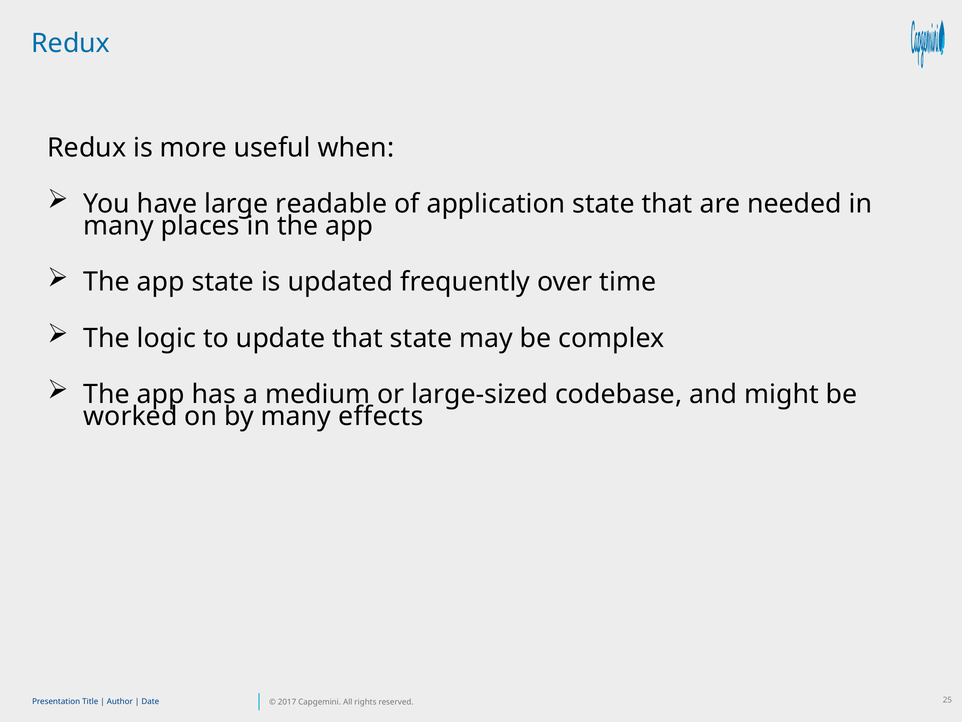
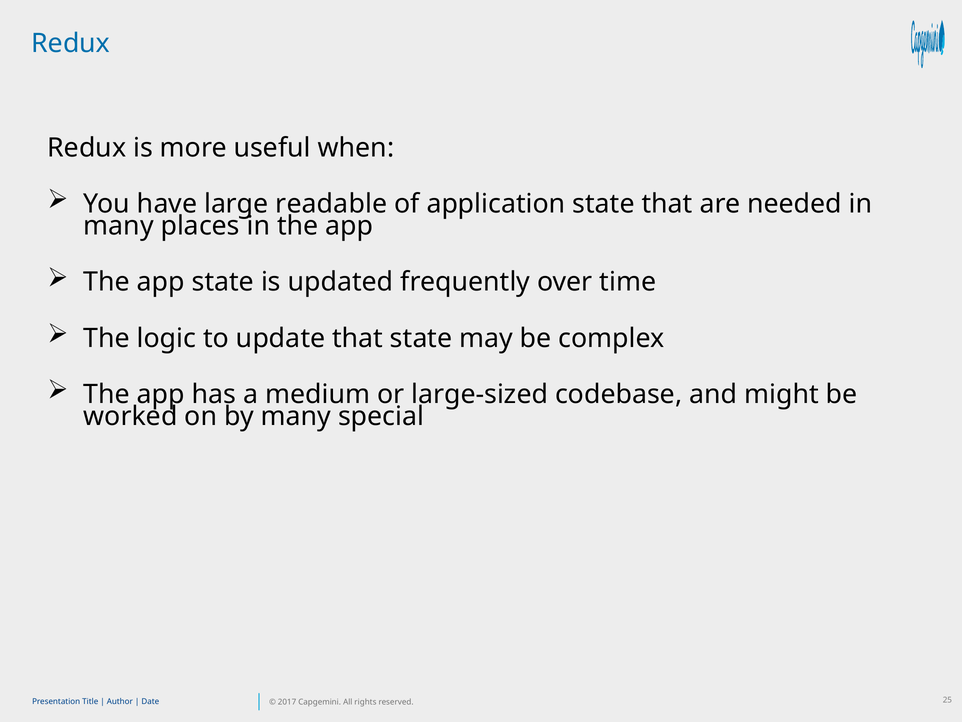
effects: effects -> special
